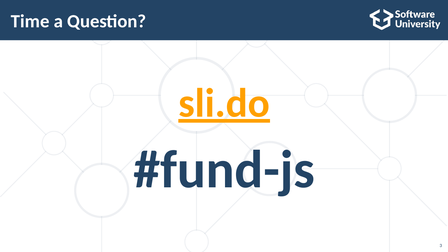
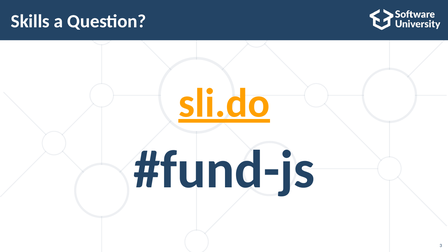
Time: Time -> Skills
